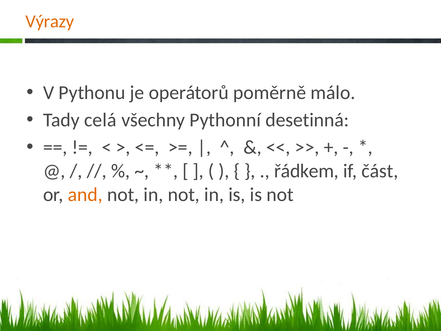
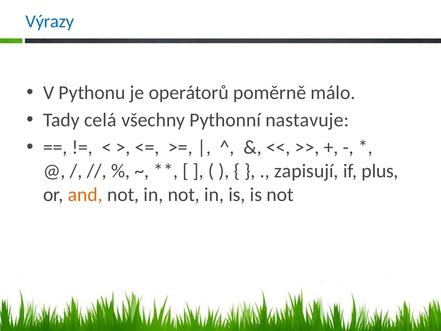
Výrazy colour: orange -> blue
desetinná: desetinná -> nastavuje
řádkem: řádkem -> zapisují
část: část -> plus
